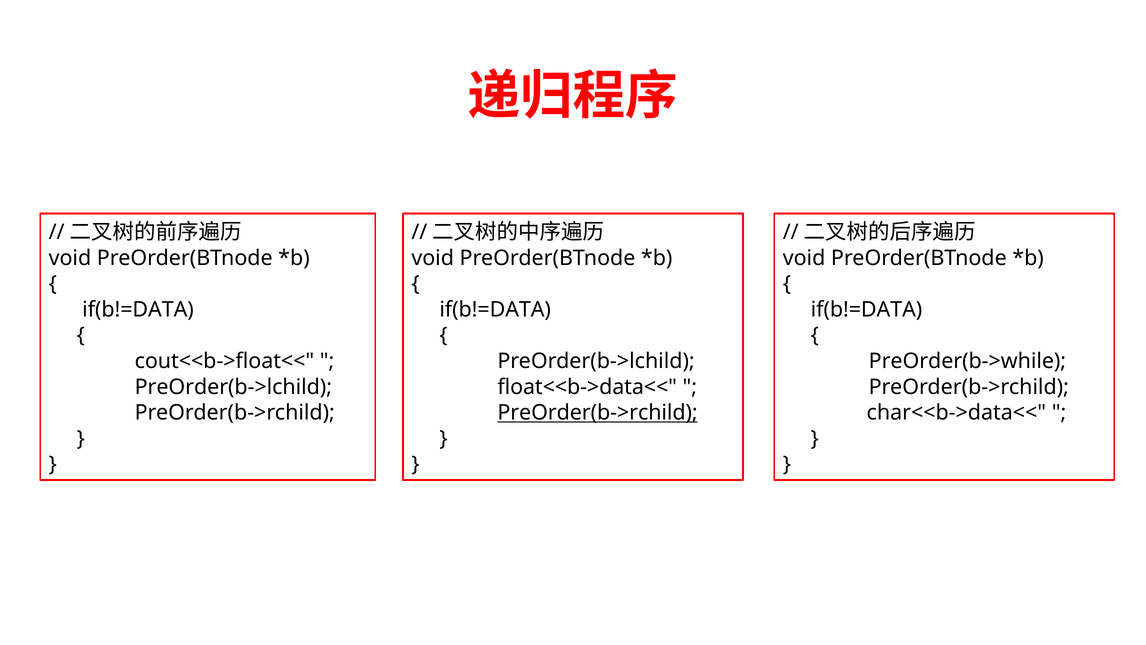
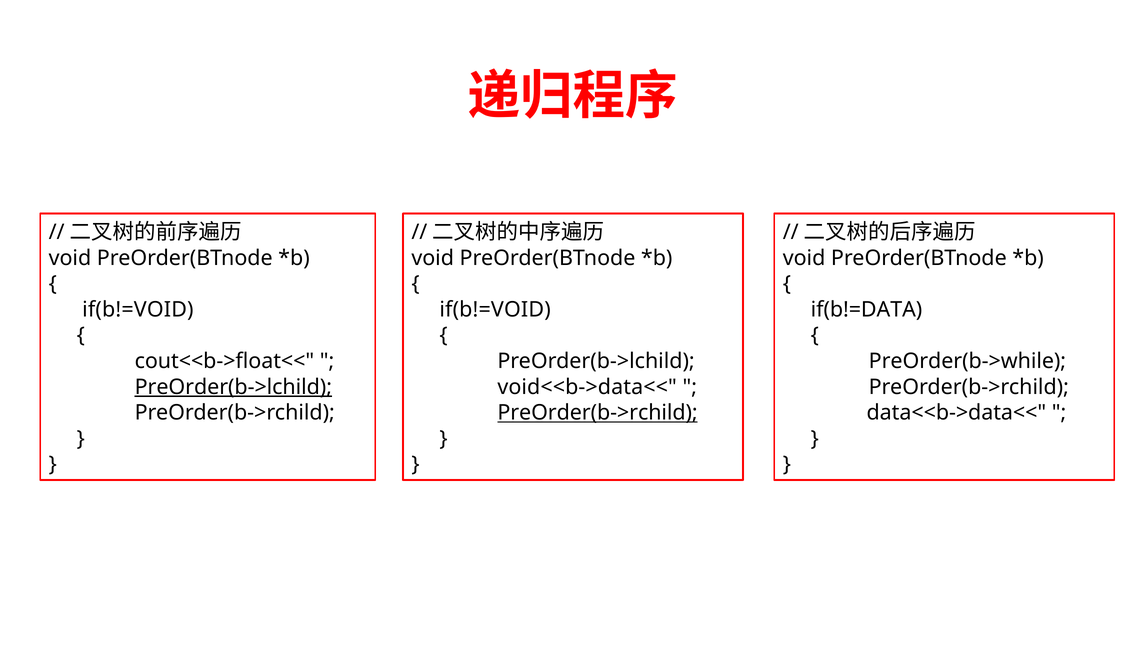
if(b!=DATA at (138, 309): if(b!=DATA -> if(b!=VOID
if(b!=DATA at (495, 309): if(b!=DATA -> if(b!=VOID
PreOrder(b->lchild at (233, 387) underline: none -> present
float<<b->data<<: float<<b->data<< -> void<<b->data<<
char<<b->data<<: char<<b->data<< -> data<<b->data<<
